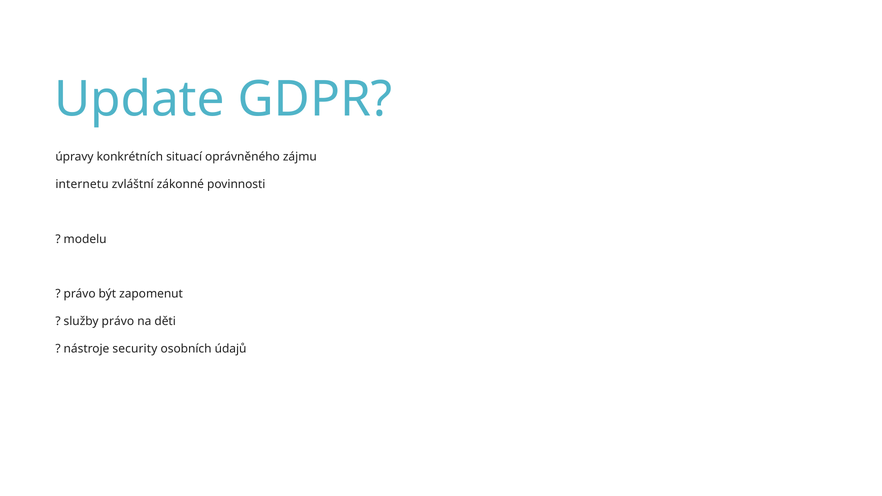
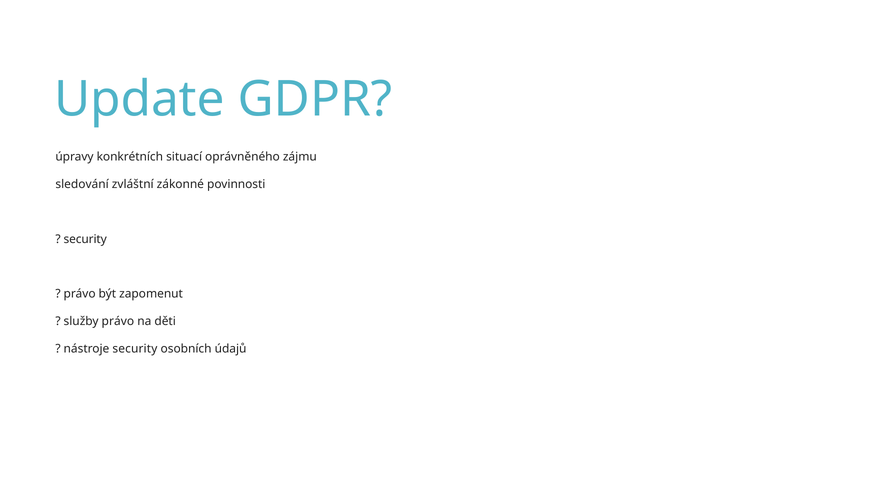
internetu: internetu -> sledování
modelu at (85, 239): modelu -> security
